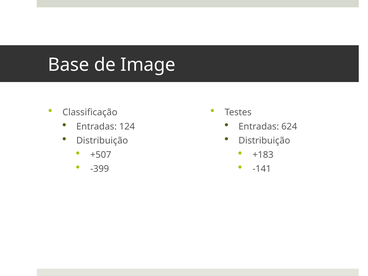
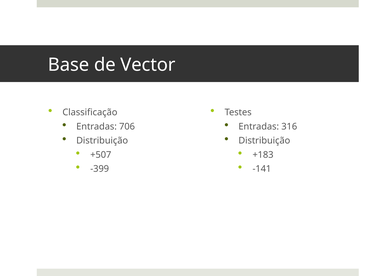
Image: Image -> Vector
124: 124 -> 706
624: 624 -> 316
